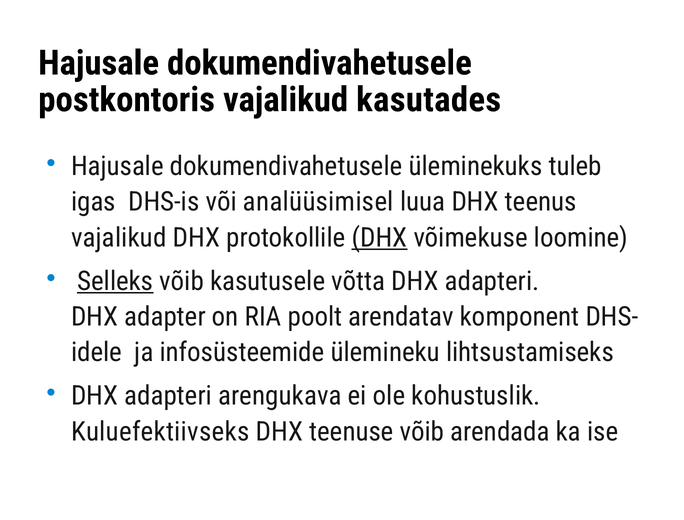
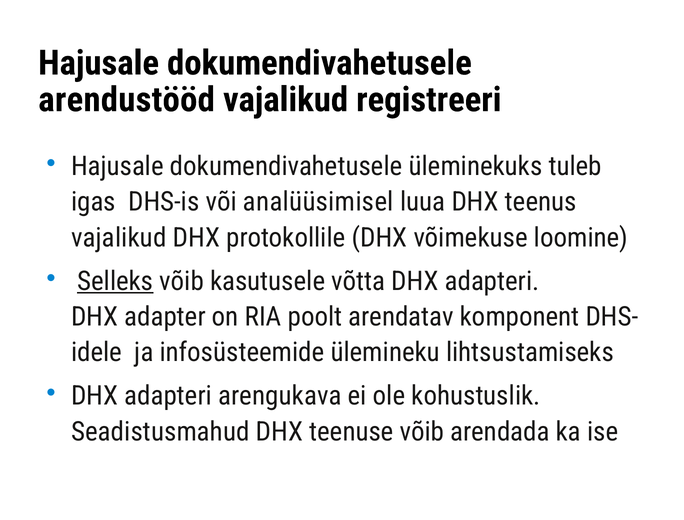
postkontoris: postkontoris -> arendustööd
kasutades: kasutades -> registreeri
DHX at (379, 238) underline: present -> none
Kuluefektiivseks: Kuluefektiivseks -> Seadistusmahud
